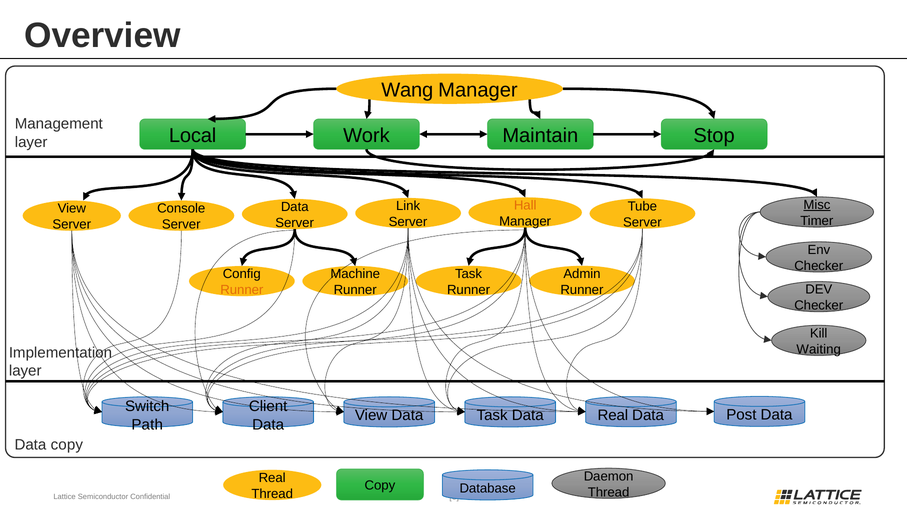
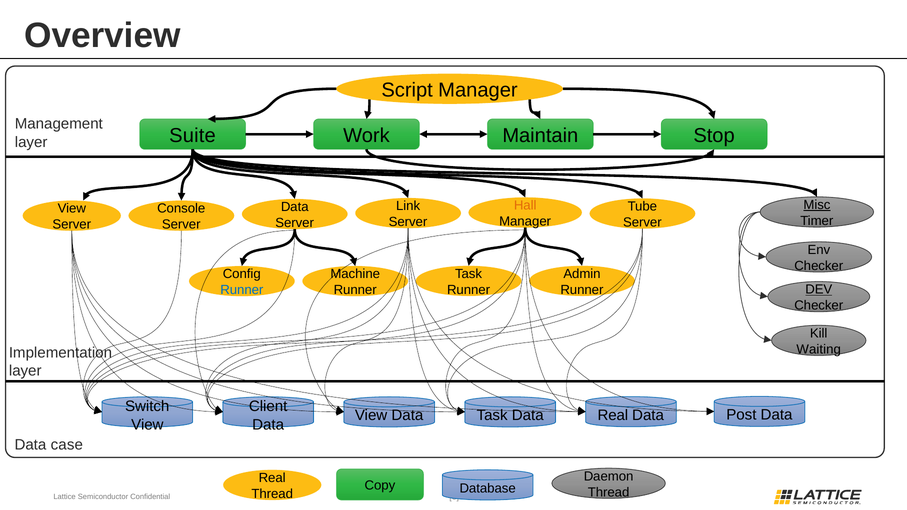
Wang: Wang -> Script
Local: Local -> Suite
DEV underline: none -> present
Runner at (242, 290) colour: orange -> blue
Path at (147, 425): Path -> View
Data copy: copy -> case
